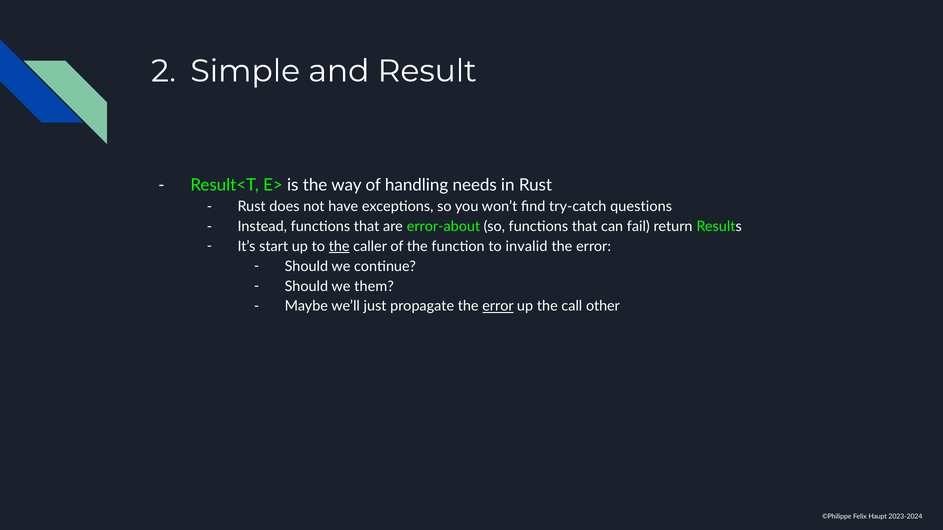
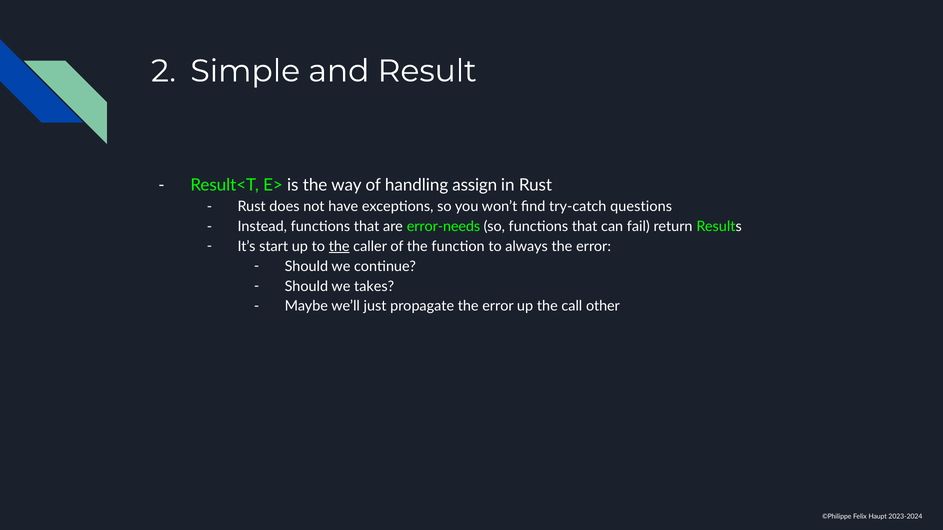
needs: needs -> assign
error-about: error-about -> error-needs
invalid: invalid -> always
them: them -> takes
error at (498, 306) underline: present -> none
